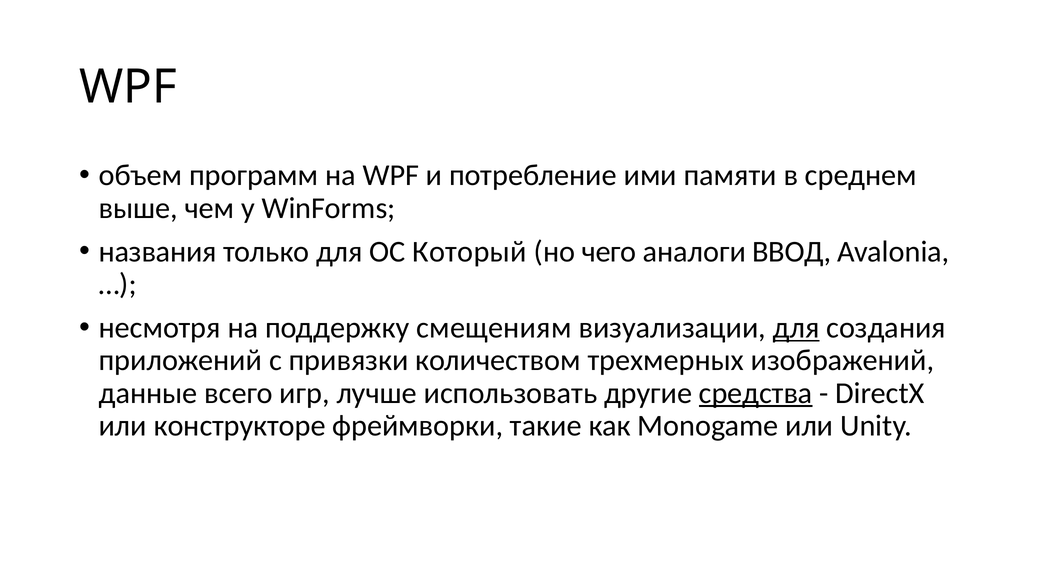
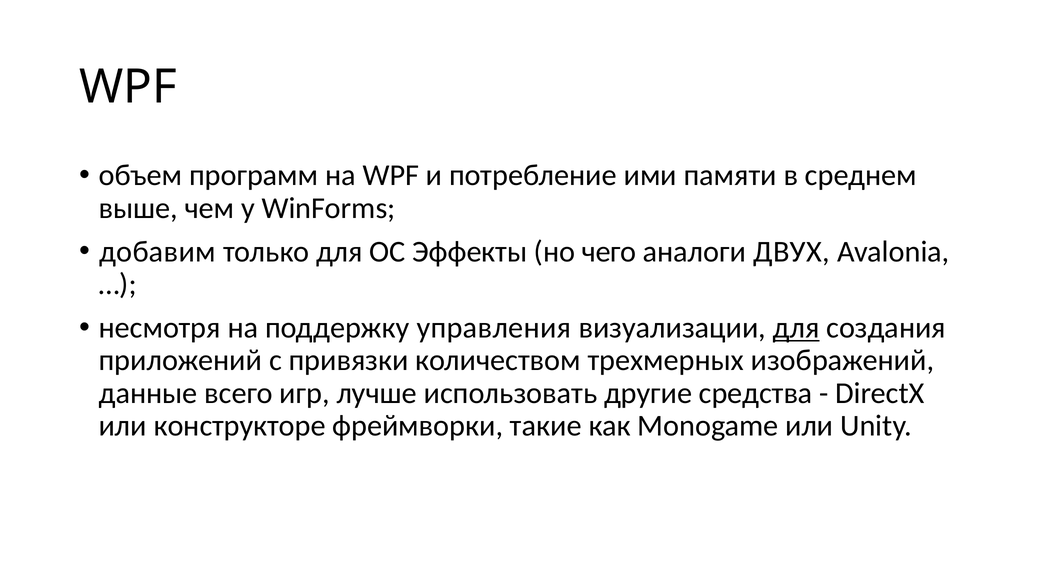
названия: названия -> добавим
Который: Который -> Эффекты
ВВОД: ВВОД -> ДВУХ
смещениям: смещениям -> управления
средства underline: present -> none
